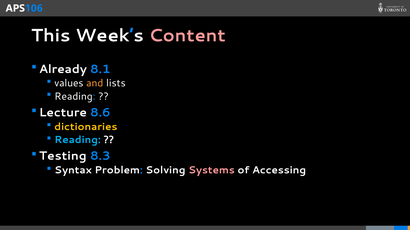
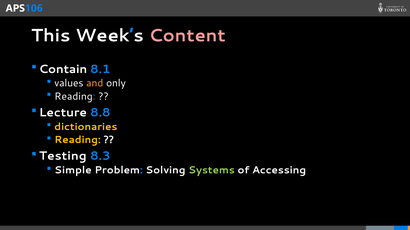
Already: Already -> Contain
lists: lists -> only
8.6: 8.6 -> 8.8
Reading at (78, 140) colour: light blue -> yellow
Syntax: Syntax -> Simple
Systems colour: pink -> light green
